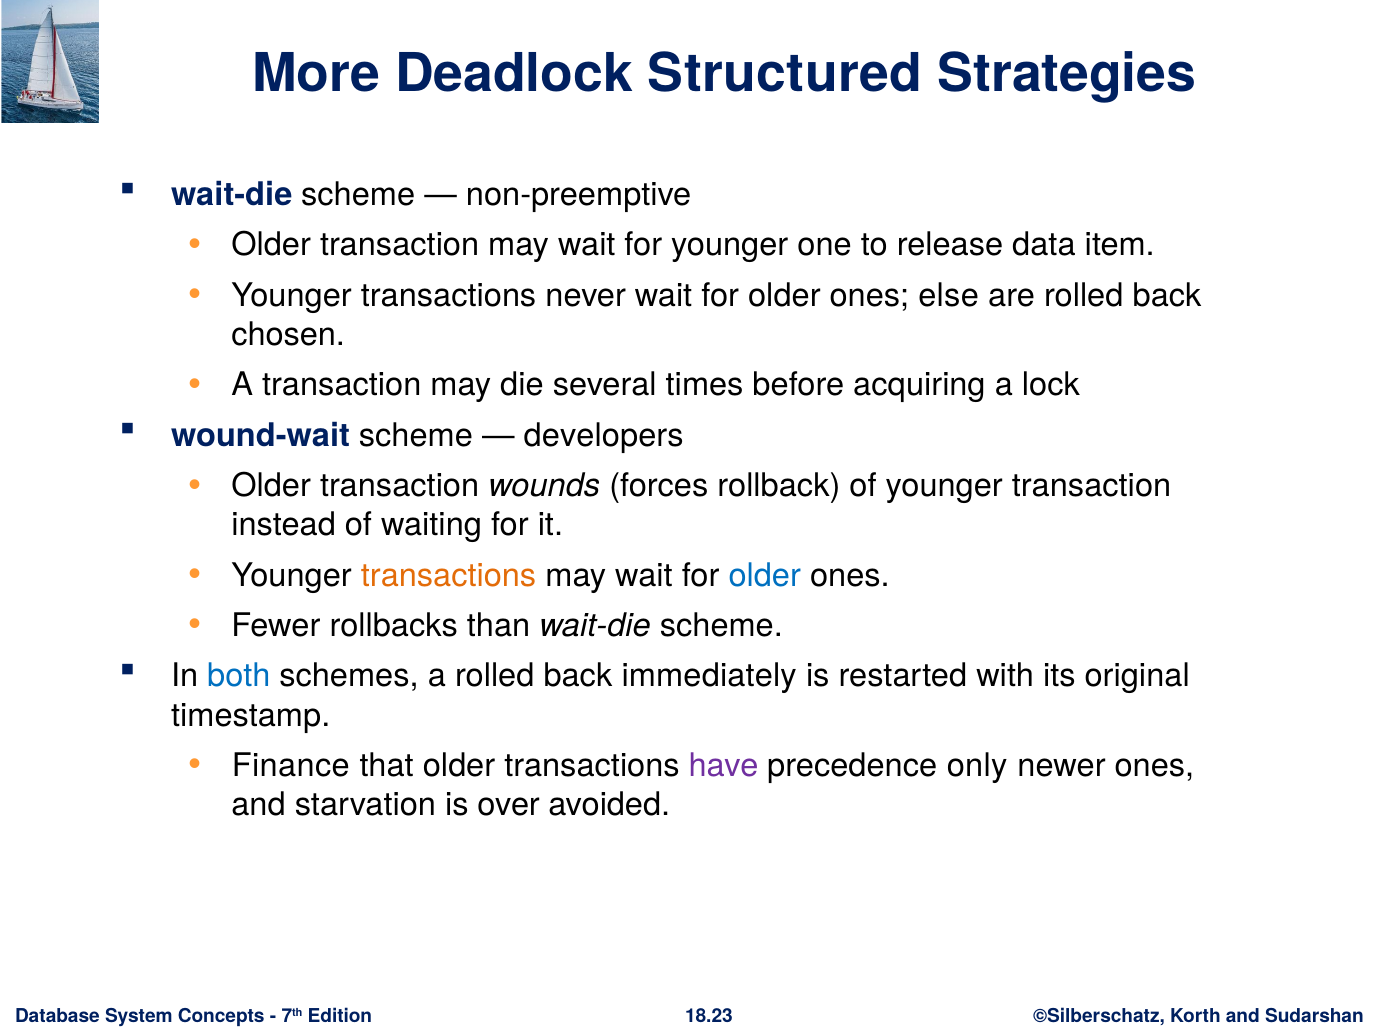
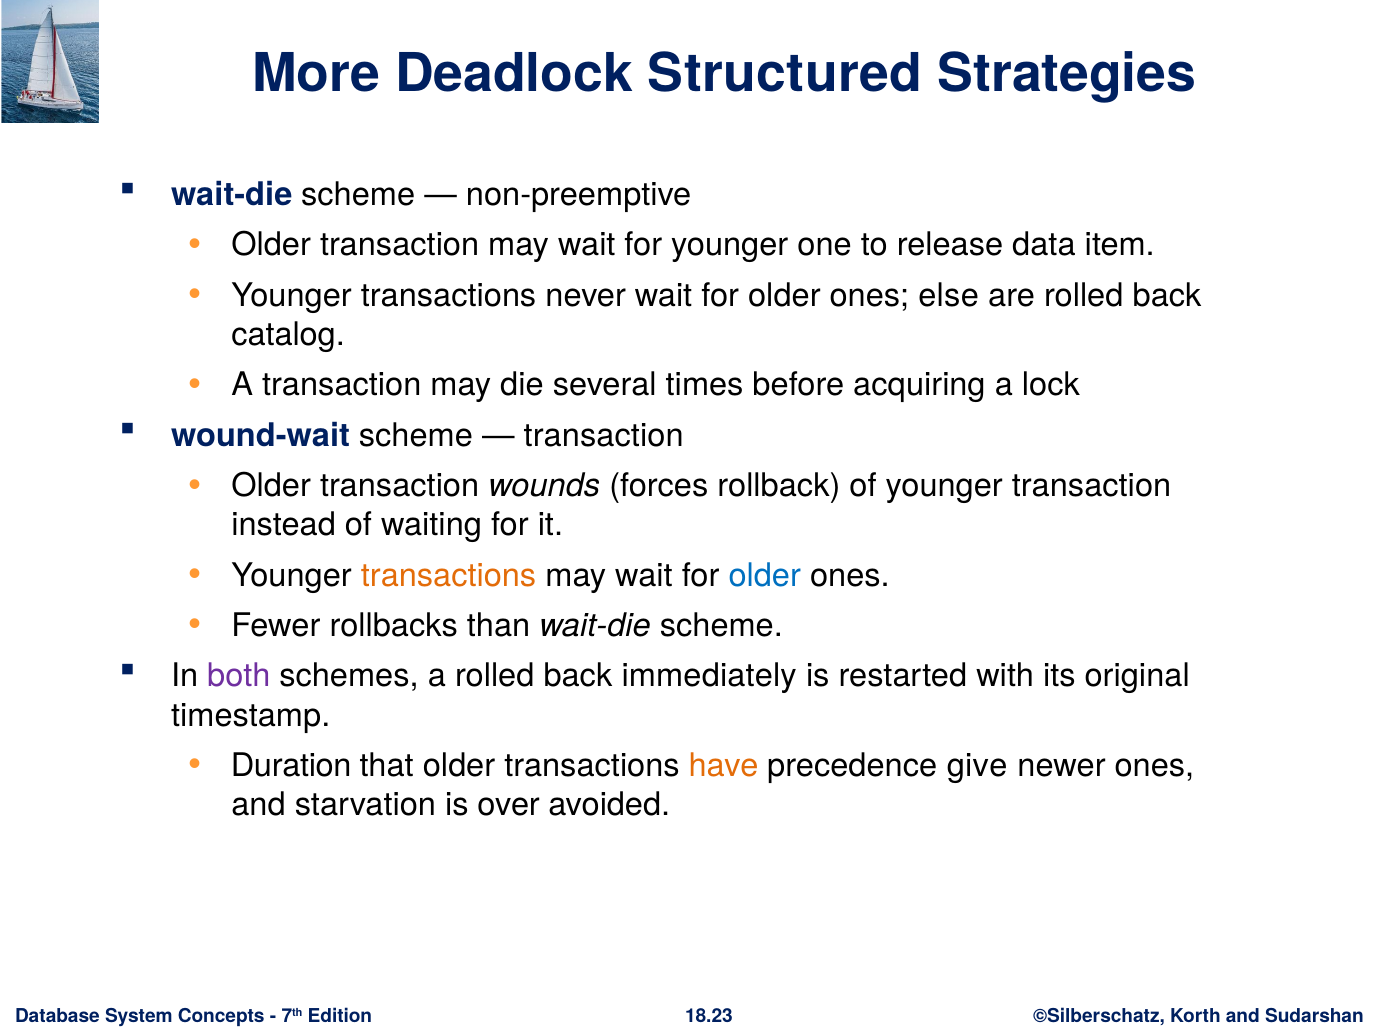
chosen: chosen -> catalog
developers at (604, 436): developers -> transaction
both colour: blue -> purple
Finance: Finance -> Duration
have colour: purple -> orange
only: only -> give
